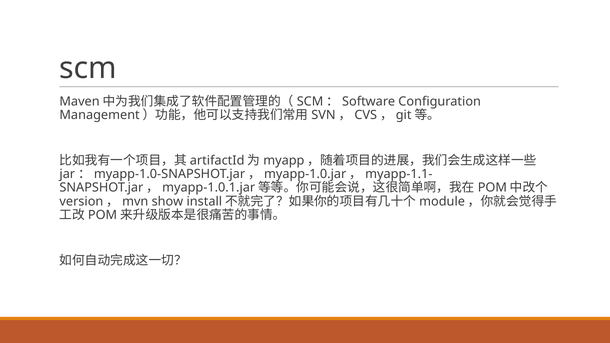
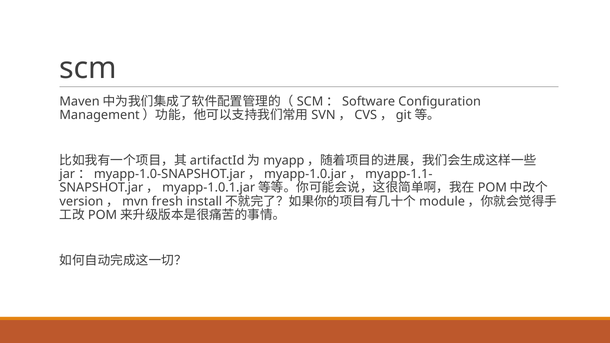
show: show -> fresh
